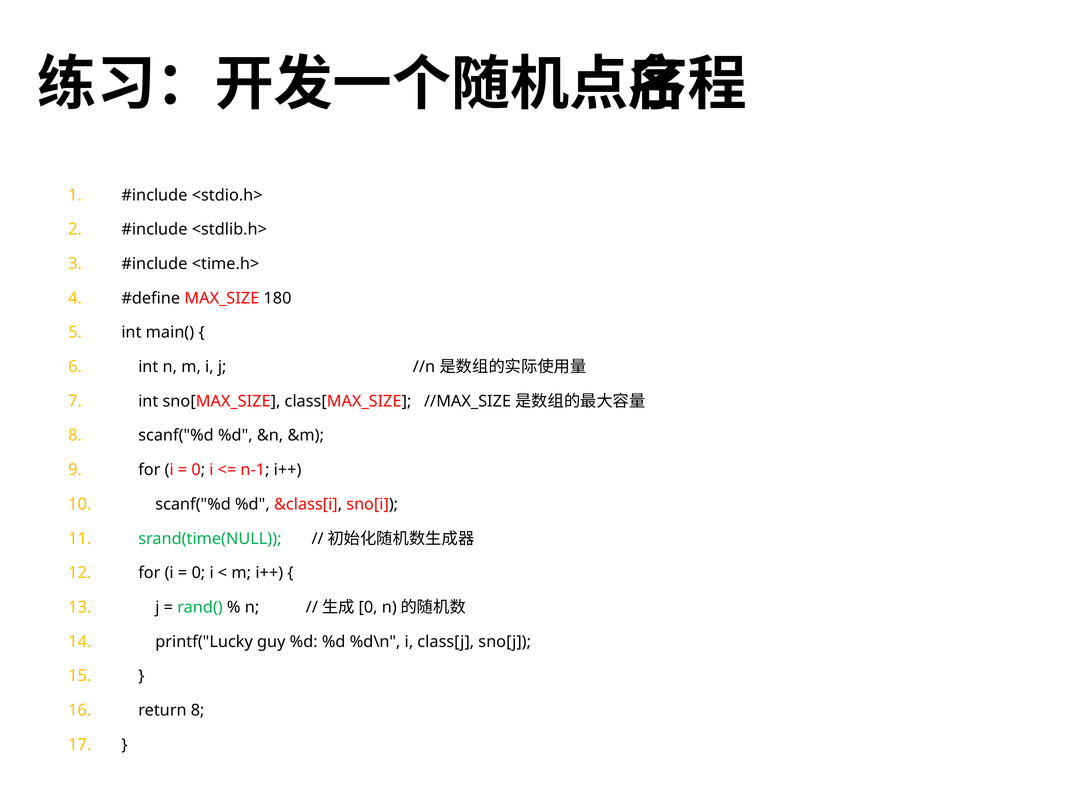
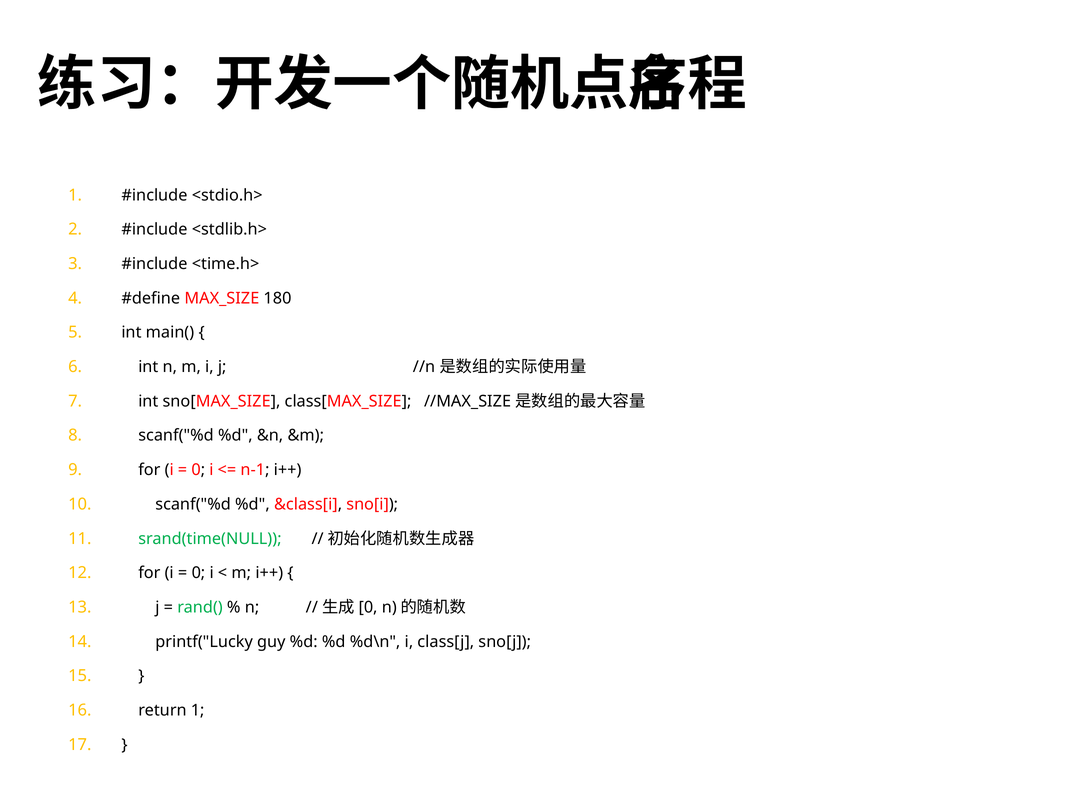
return 8: 8 -> 1
